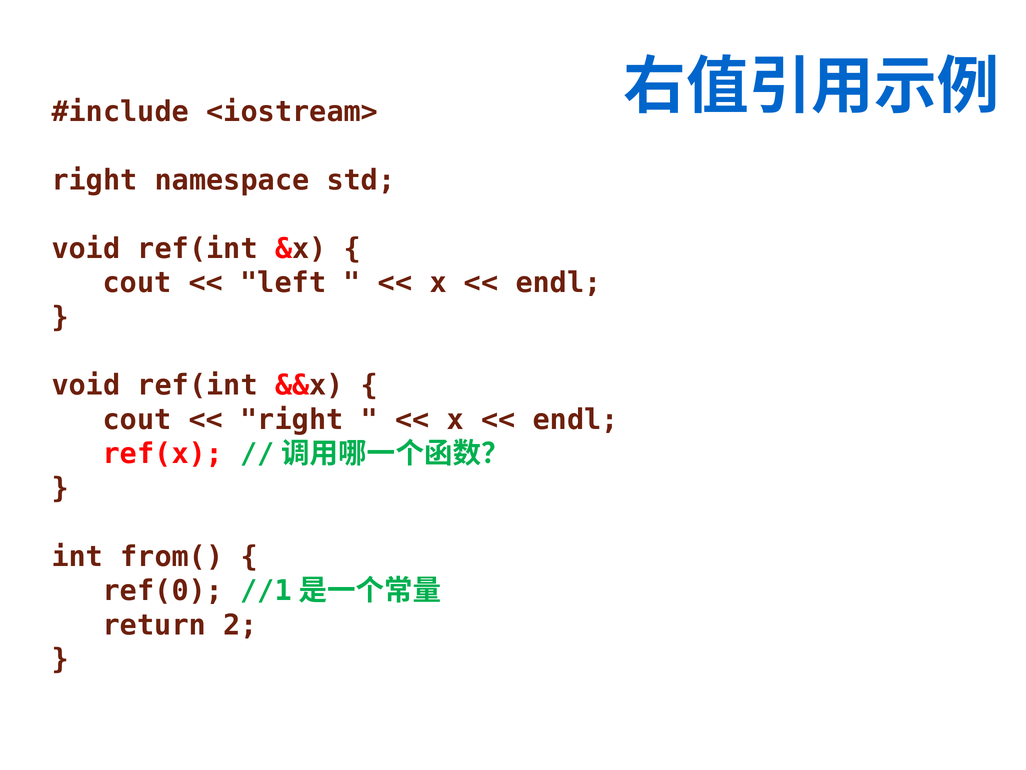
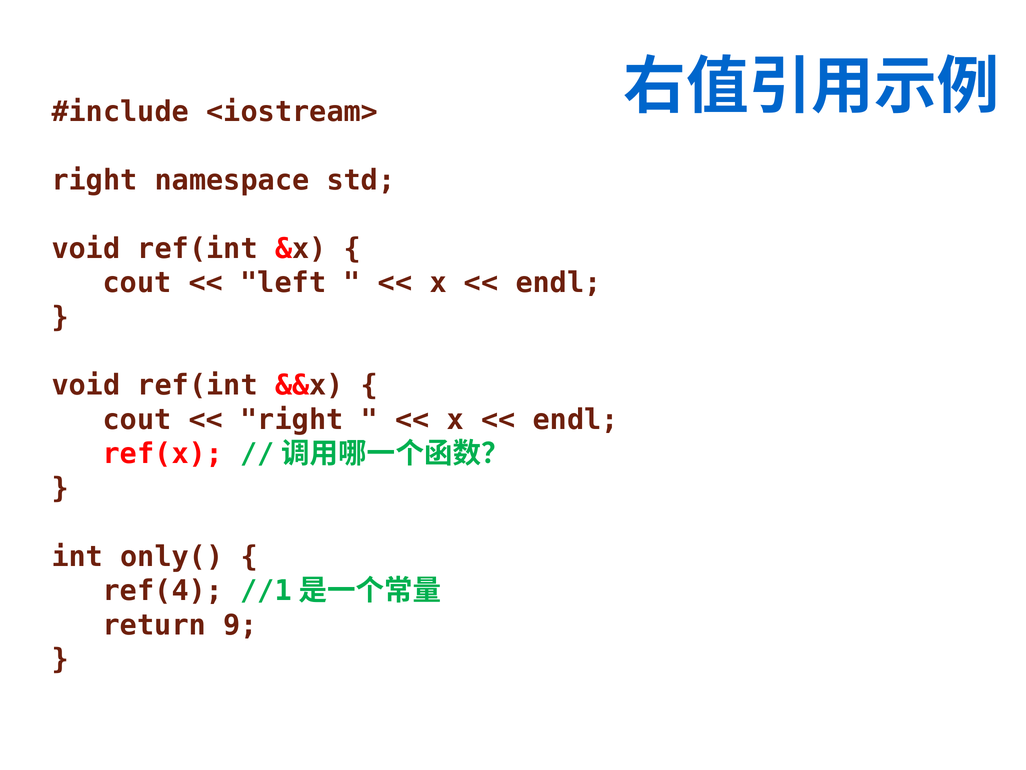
from(: from( -> only(
ref(0: ref(0 -> ref(4
2: 2 -> 9
